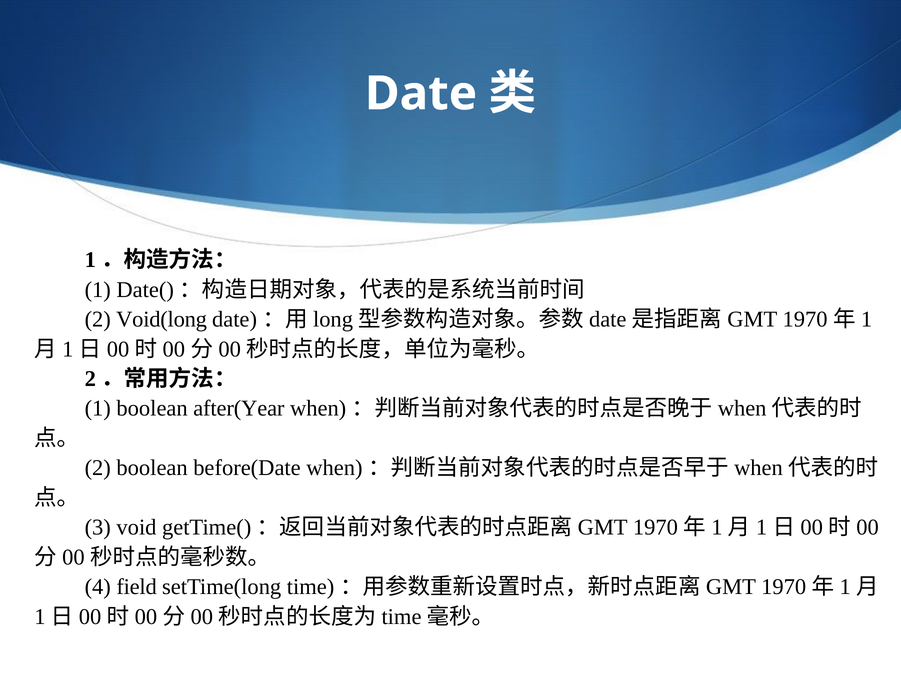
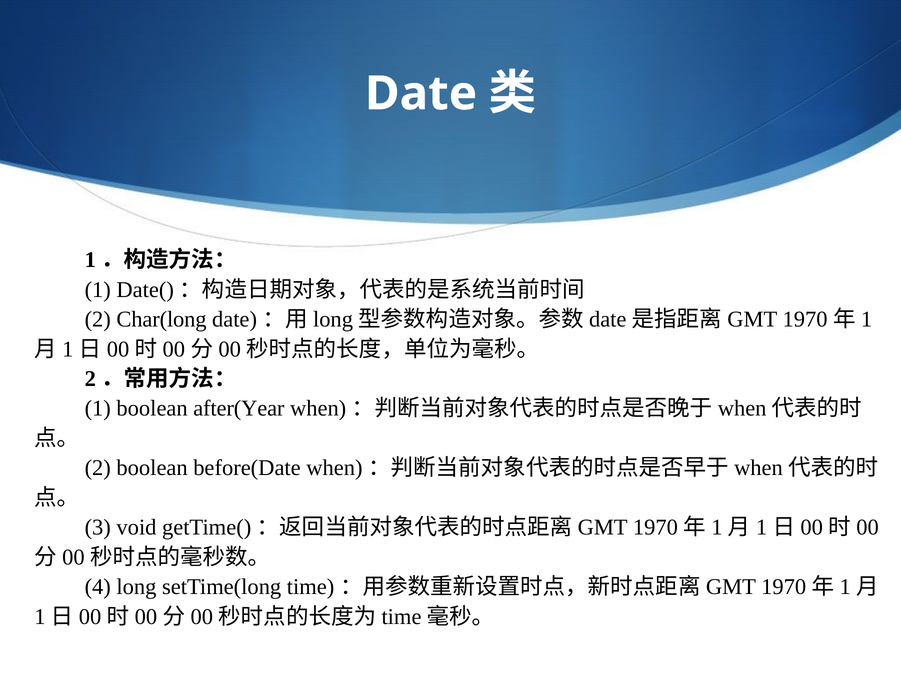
Void(long: Void(long -> Char(long
field: field -> long
